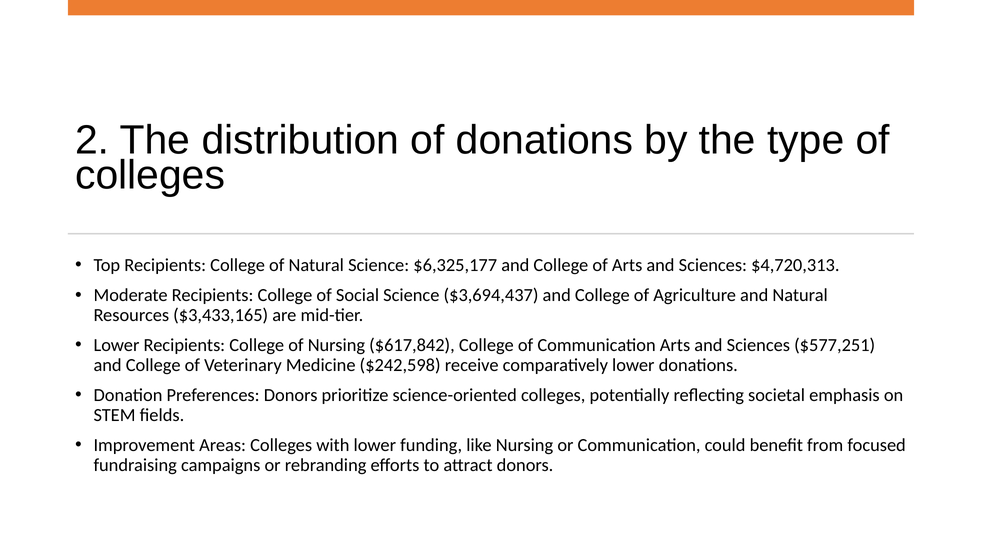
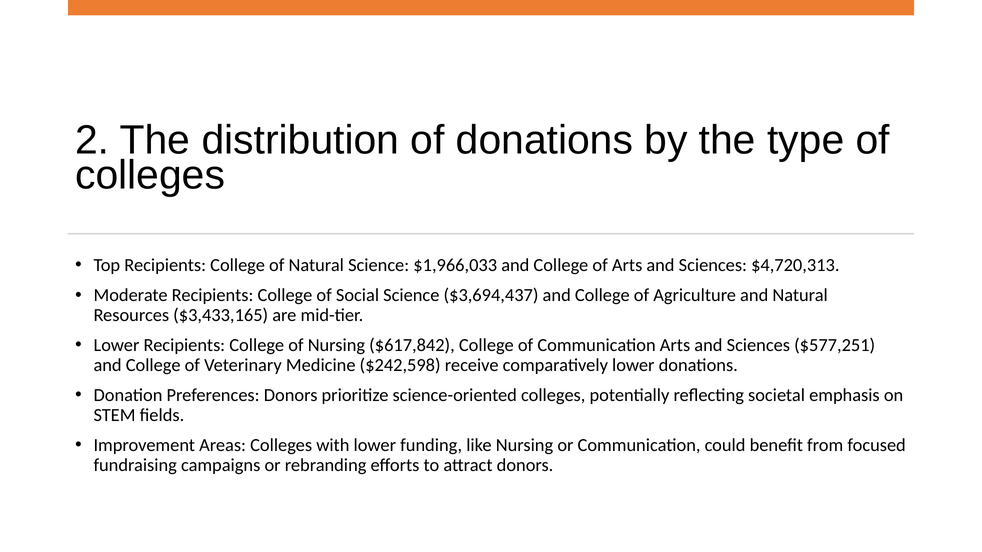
$6,325,177: $6,325,177 -> $1,966,033
